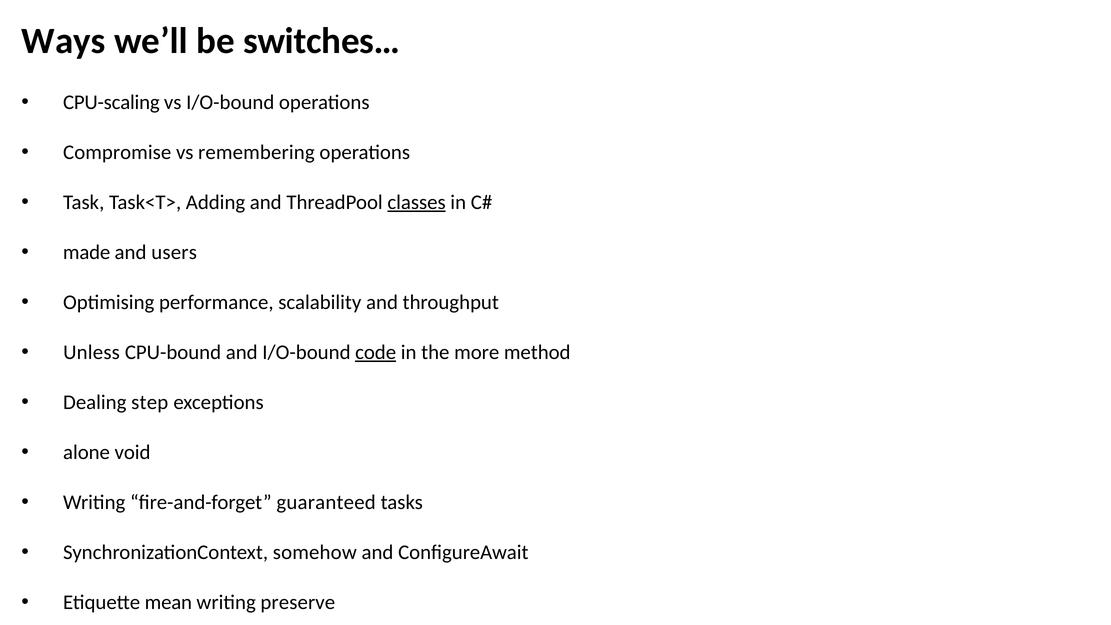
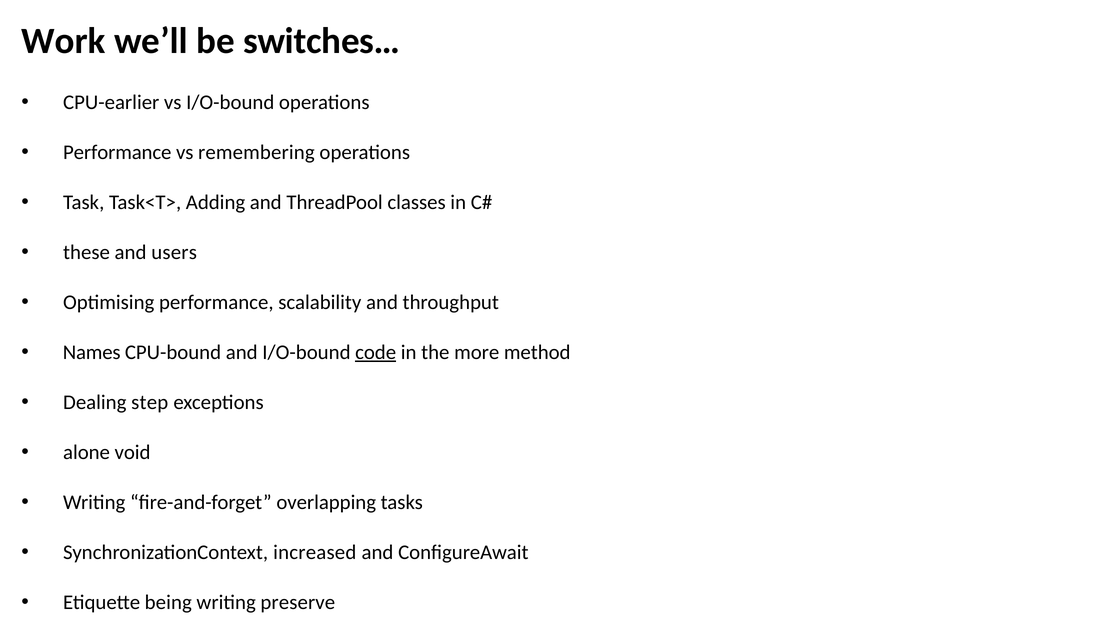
Ways: Ways -> Work
CPU-scaling: CPU-scaling -> CPU-earlier
Compromise at (117, 152): Compromise -> Performance
classes underline: present -> none
made: made -> these
Unless: Unless -> Names
guaranteed: guaranteed -> overlapping
somehow: somehow -> increased
mean: mean -> being
